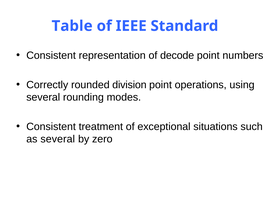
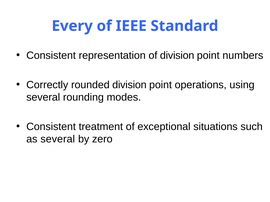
Table: Table -> Every
of decode: decode -> division
